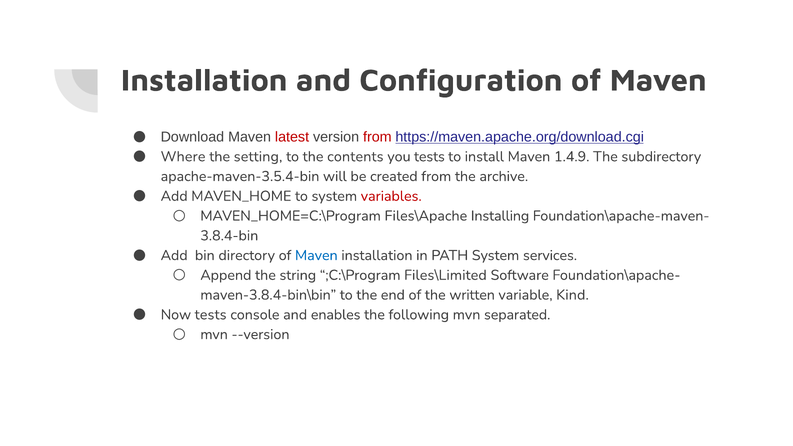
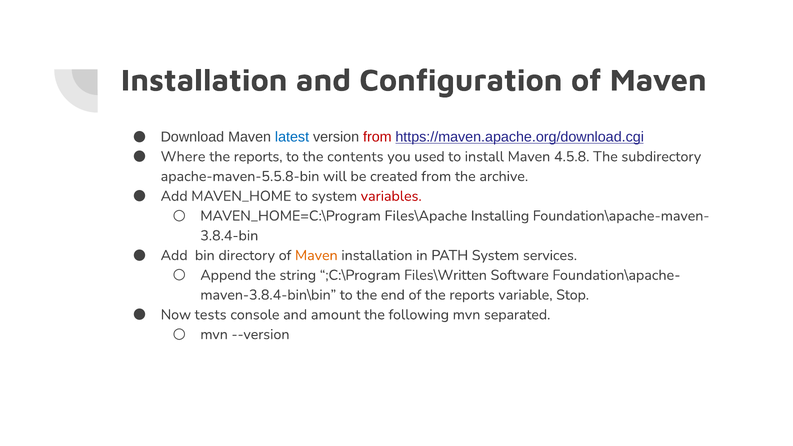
latest colour: red -> blue
setting at (258, 157): setting -> reports
you tests: tests -> used
1.4.9: 1.4.9 -> 4.5.8
apache-maven-3.5.4-bin: apache-maven-3.5.4-bin -> apache-maven-5.5.8-bin
Maven at (316, 255) colour: blue -> orange
Files\Limited: Files\Limited -> Files\Written
of the written: written -> reports
Kind: Kind -> Stop
enables: enables -> amount
